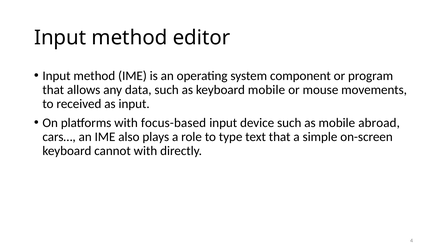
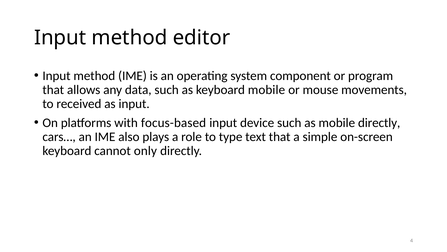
mobile abroad: abroad -> directly
cannot with: with -> only
